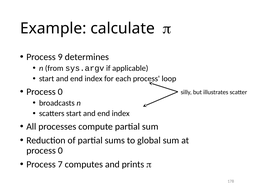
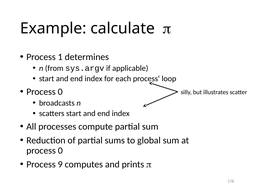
9: 9 -> 1
7: 7 -> 9
